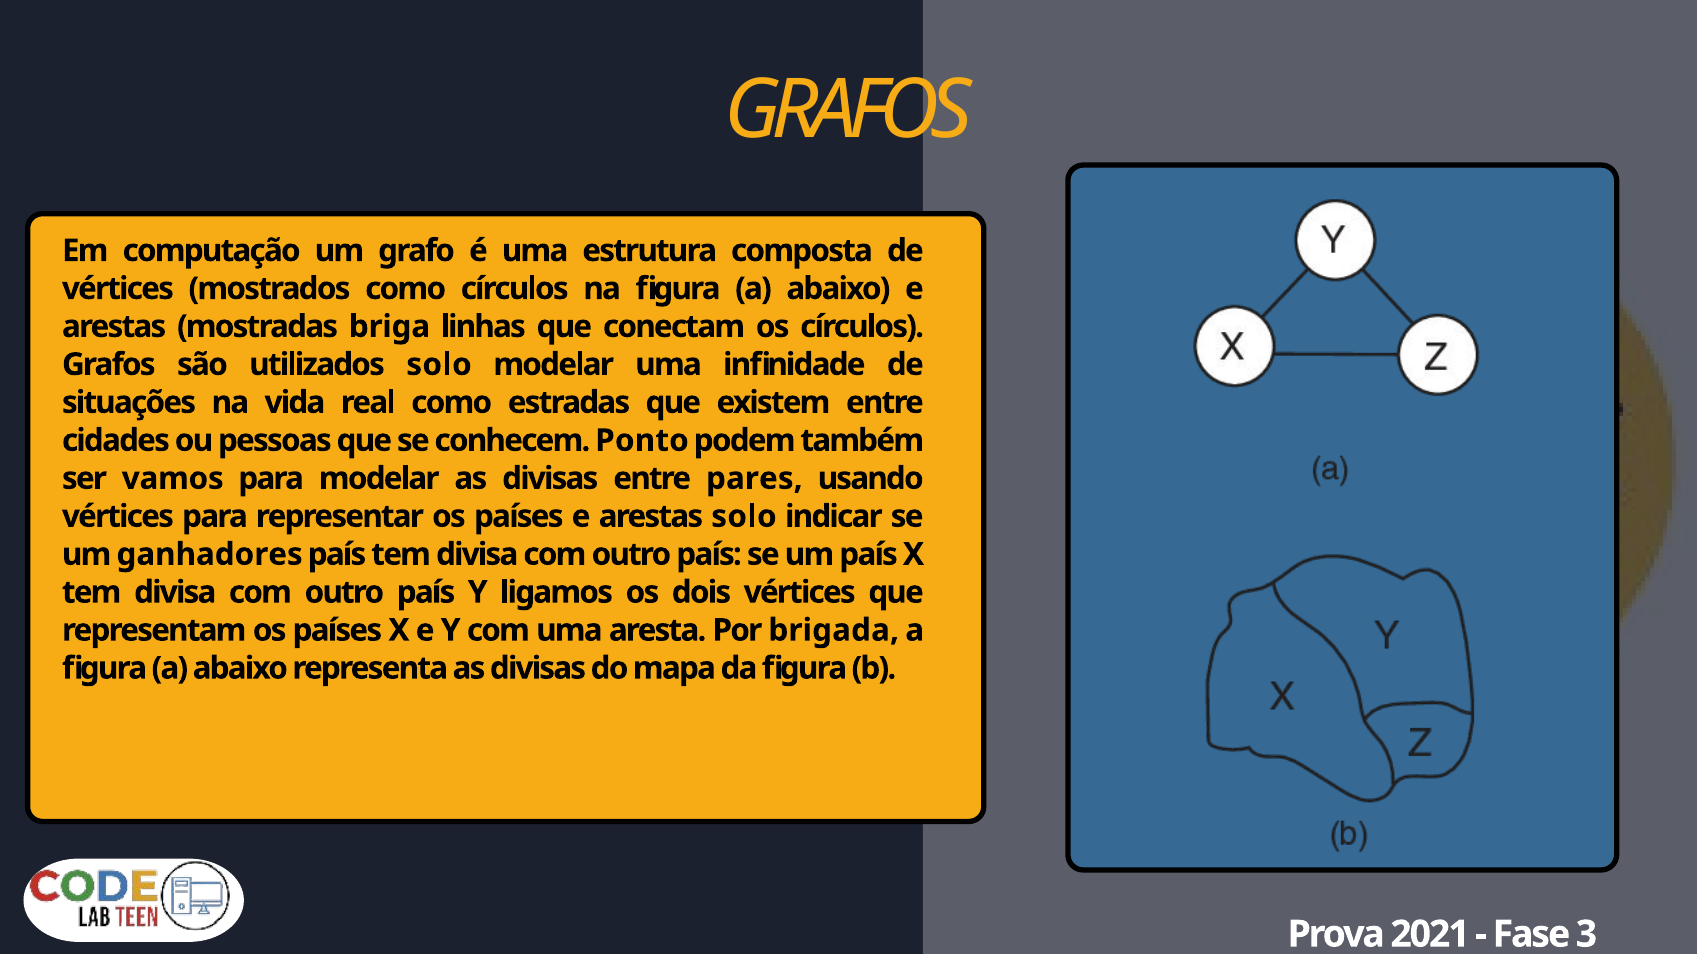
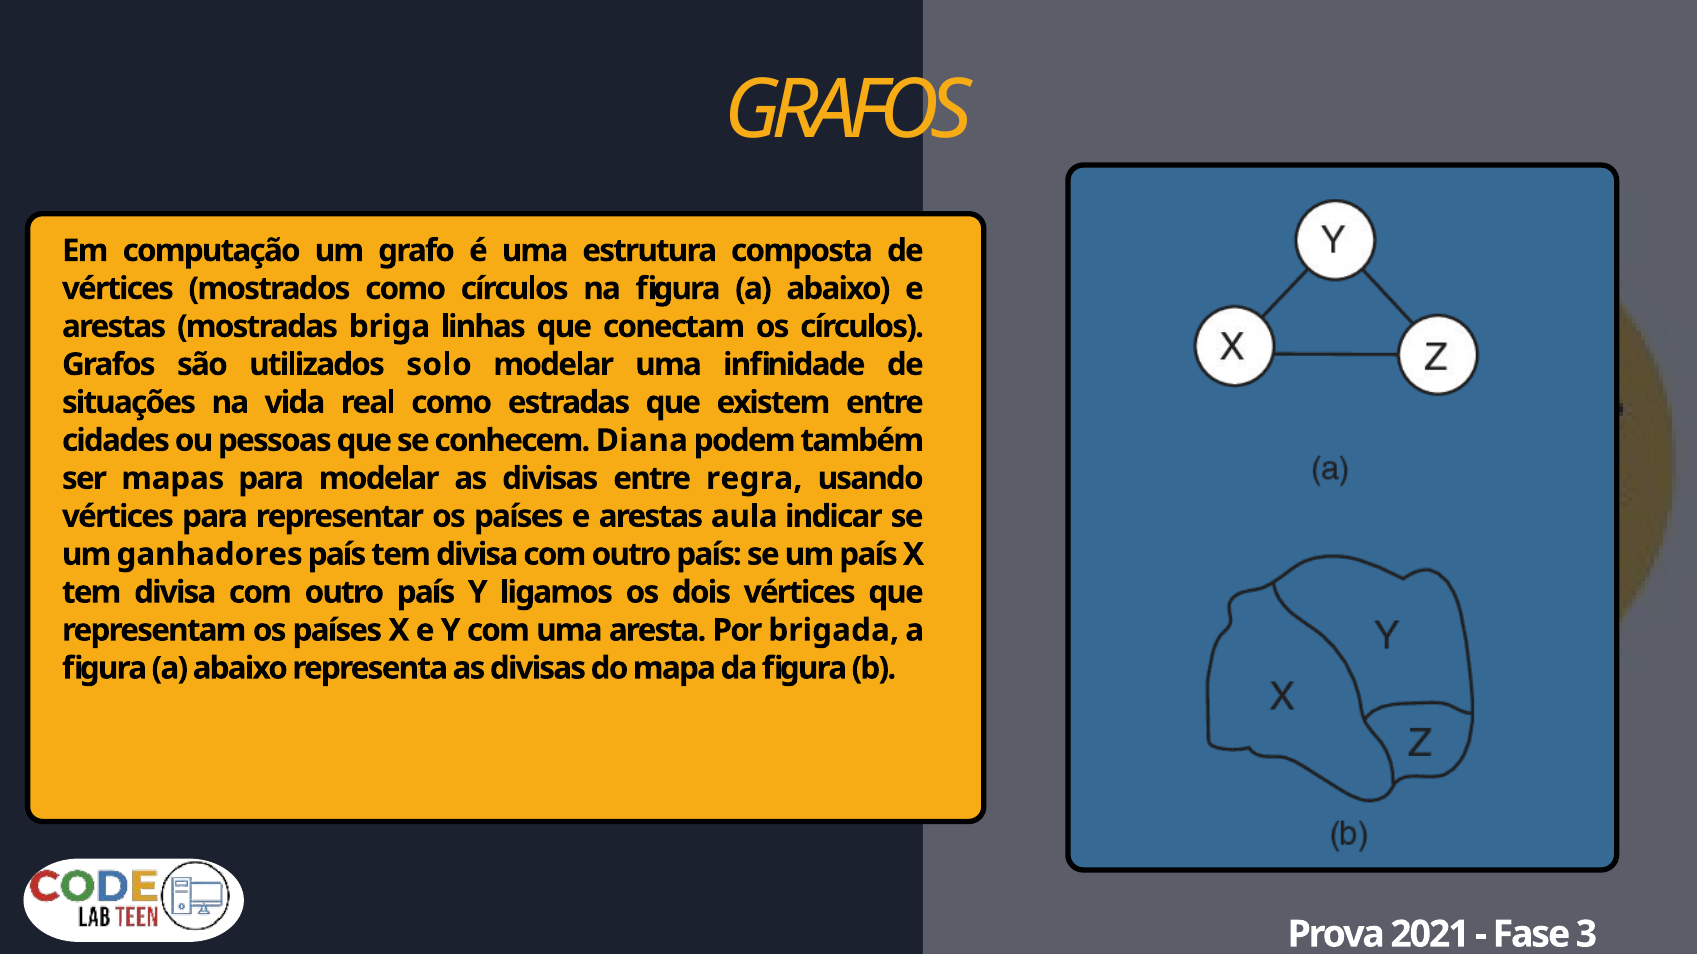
Ponto: Ponto -> Diana
vamos: vamos -> mapas
pares: pares -> regra
arestas solo: solo -> aula
